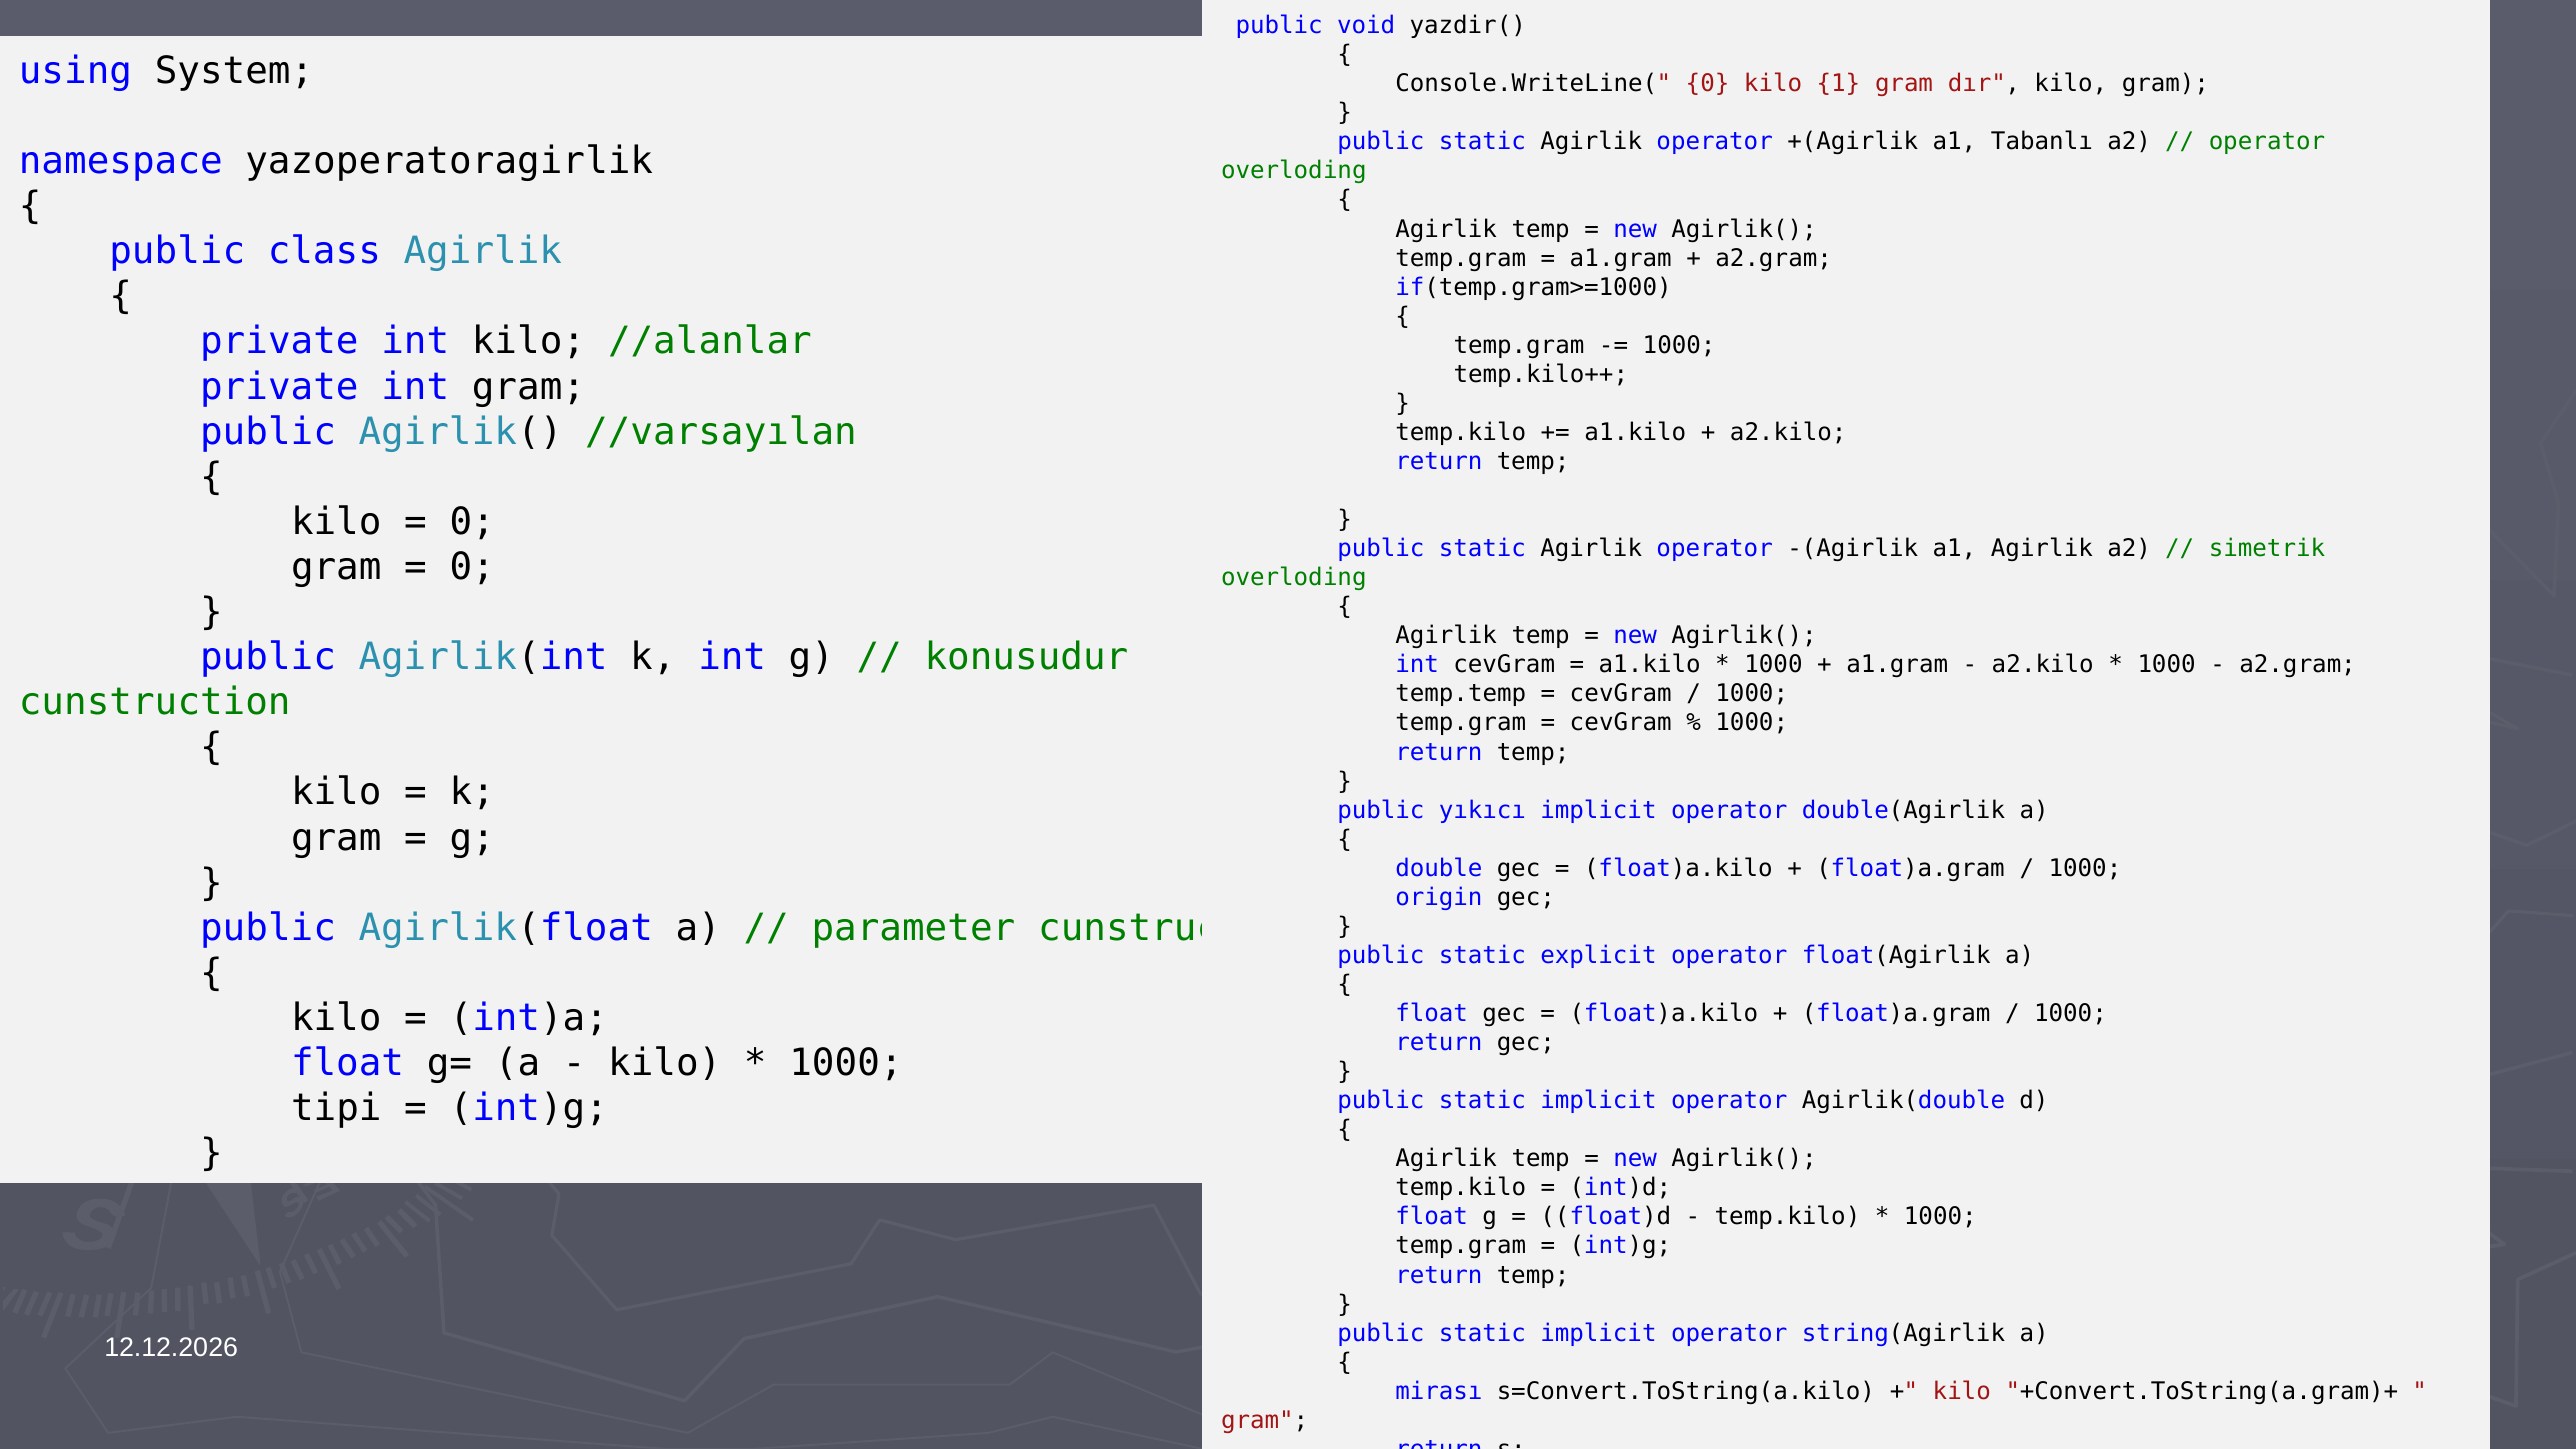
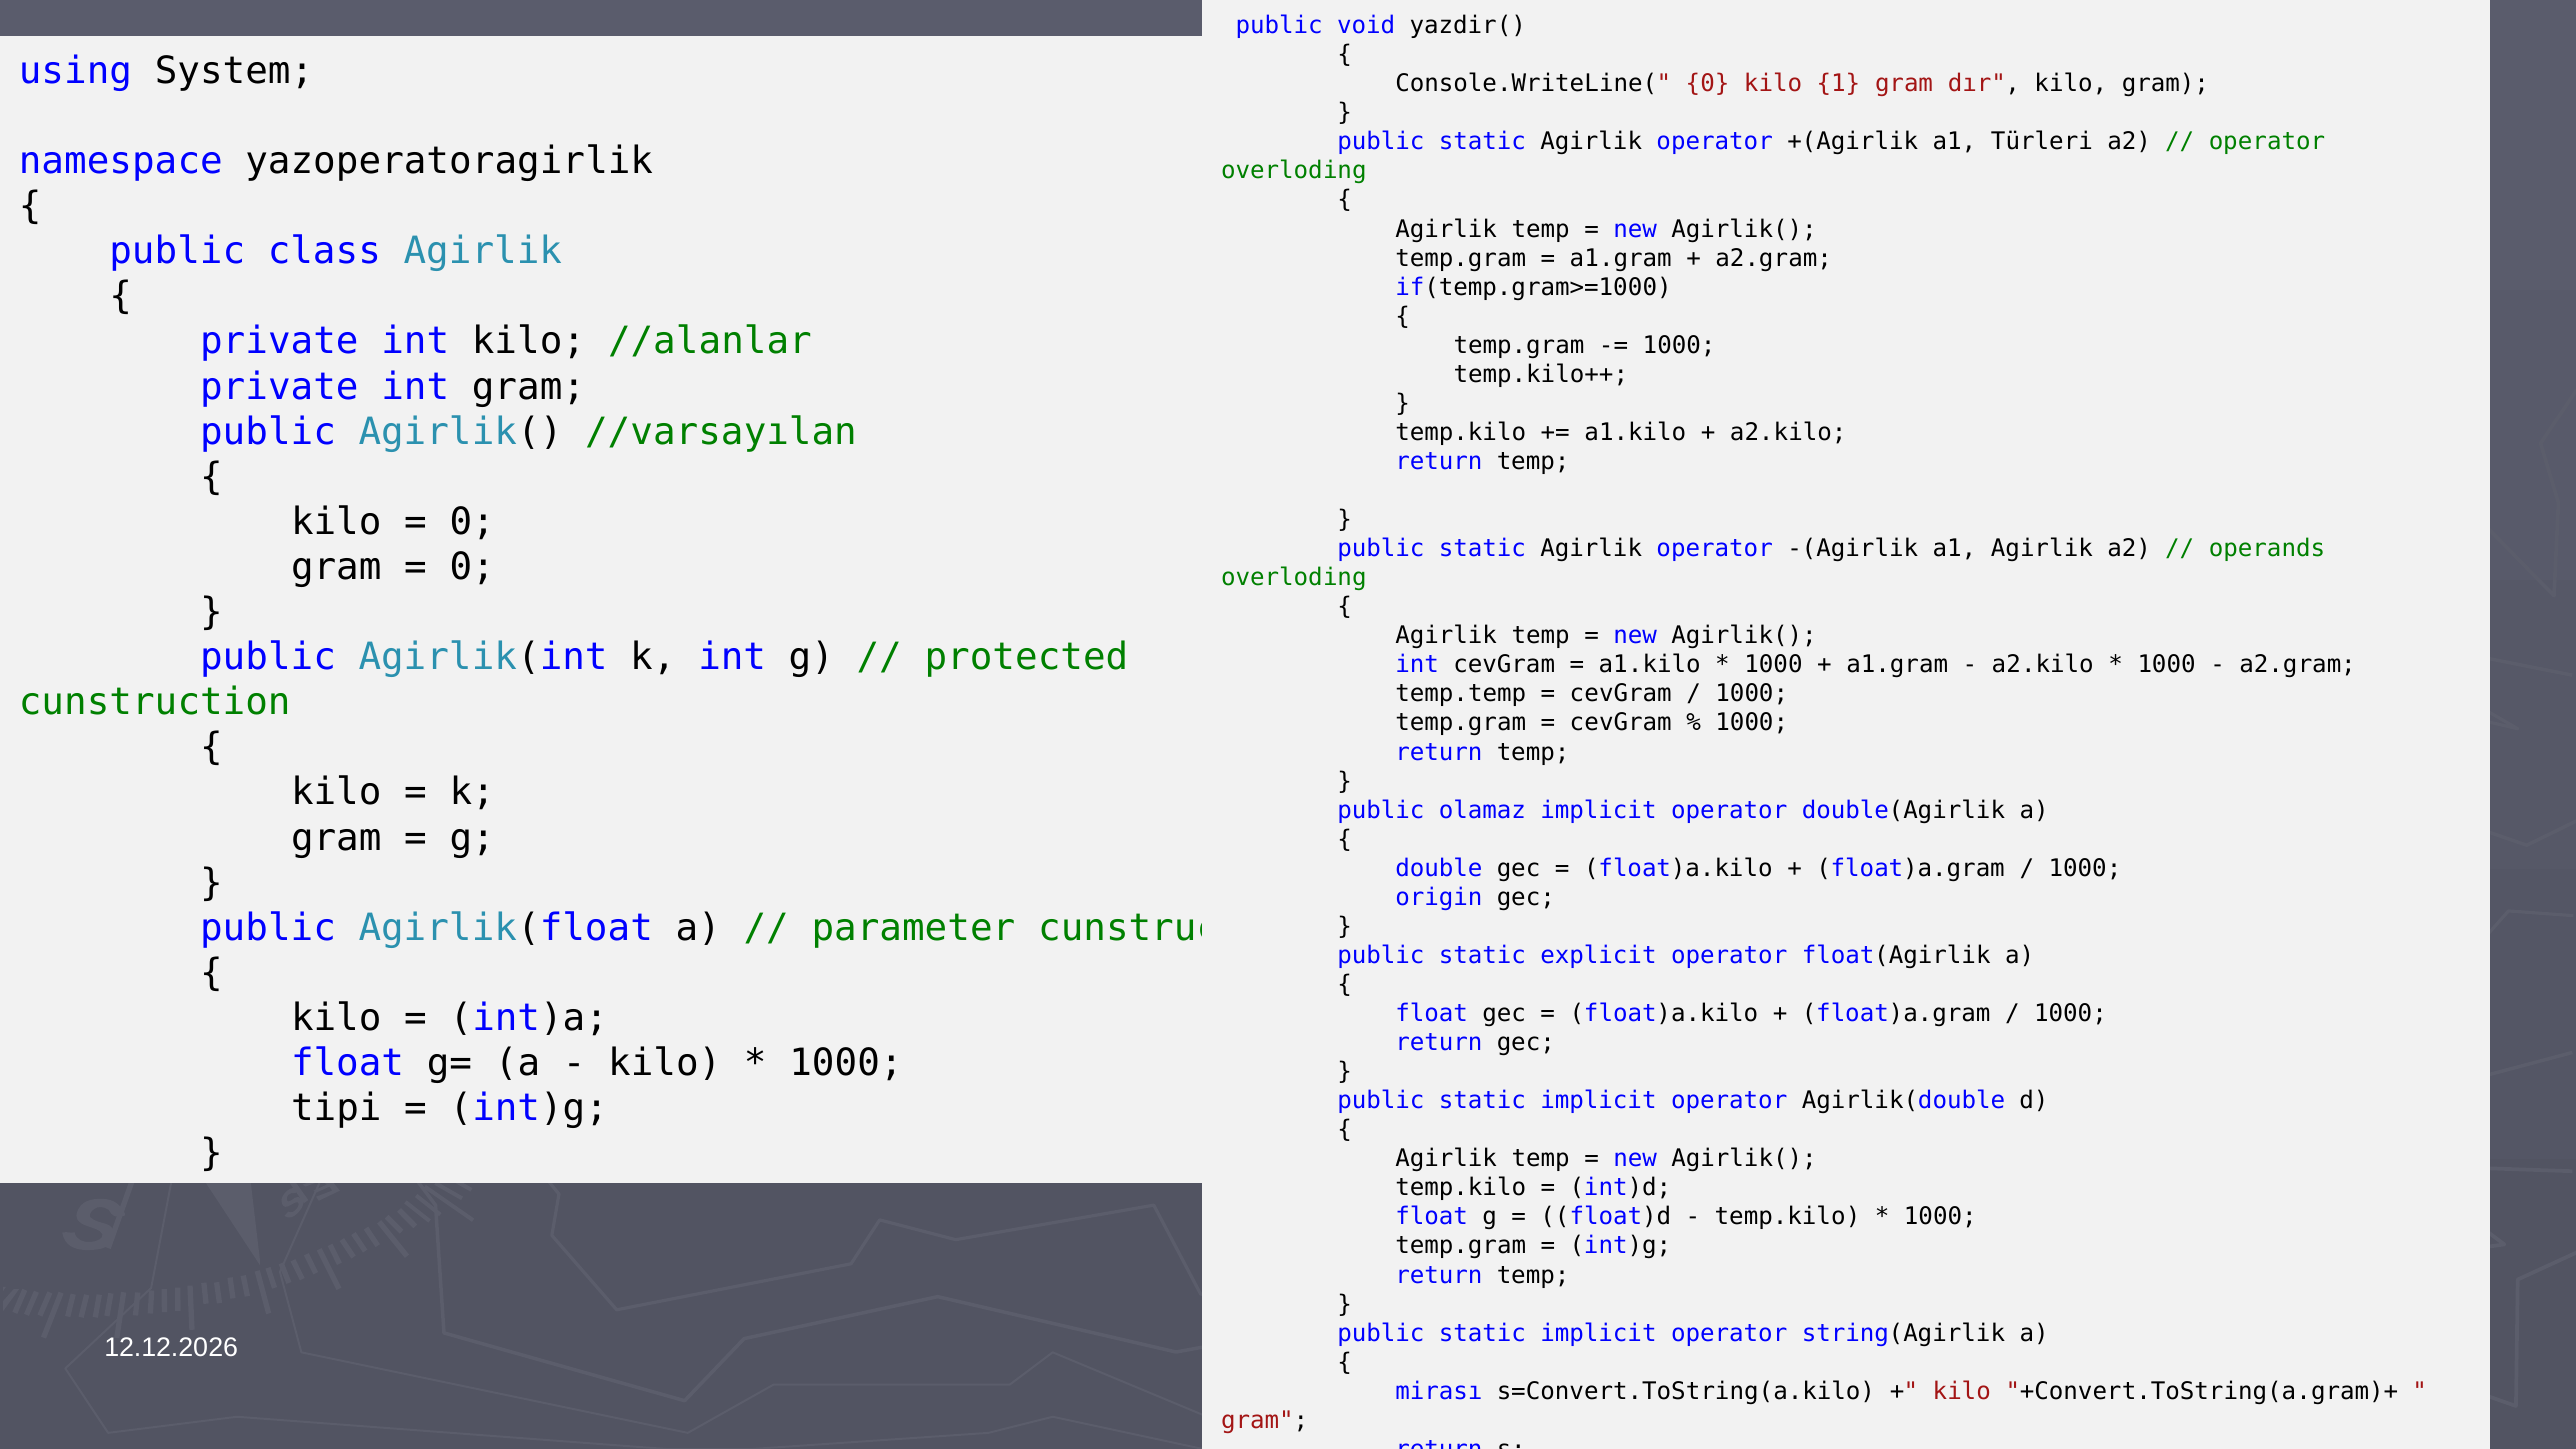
Tabanlı: Tabanlı -> Türleri
simetrik: simetrik -> operands
konusudur: konusudur -> protected
yıkıcı: yıkıcı -> olamaz
